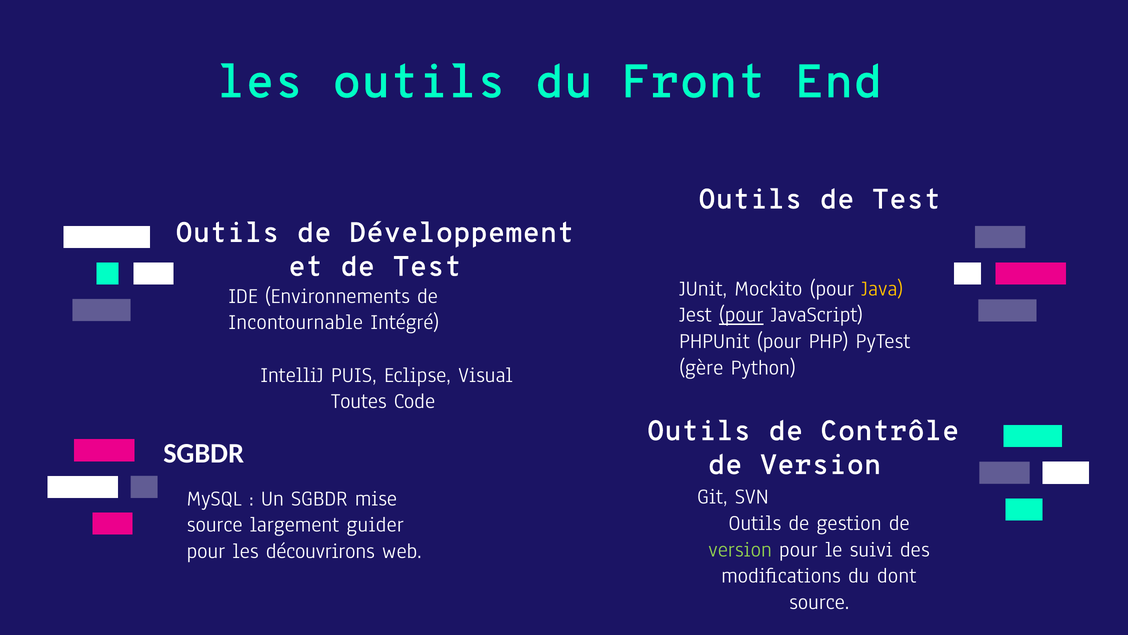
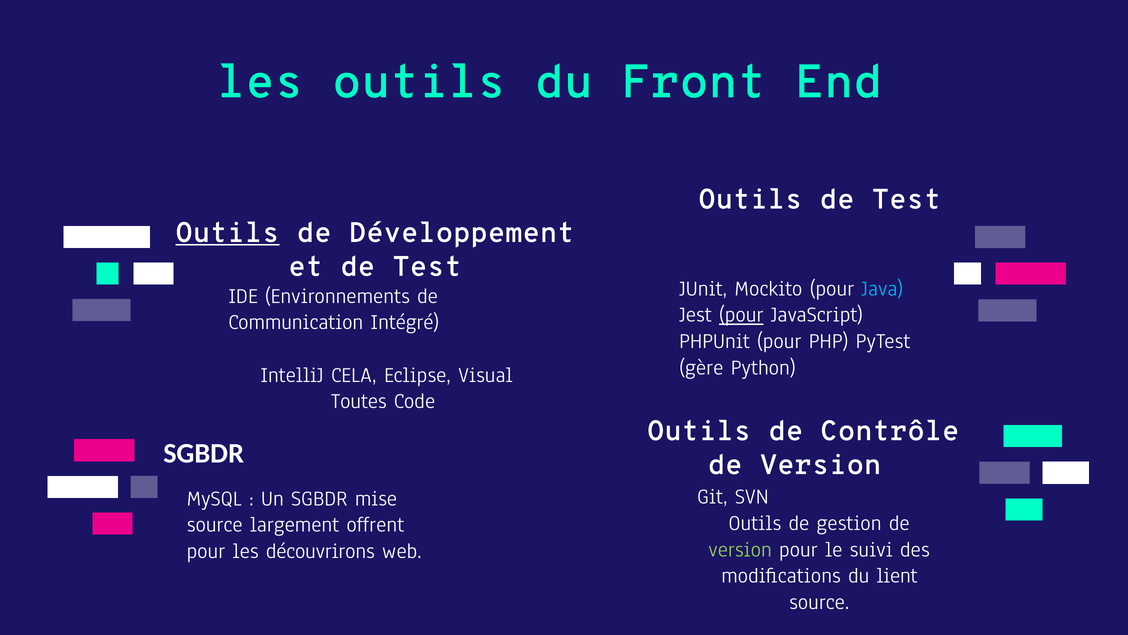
Outils at (227, 232) underline: none -> present
Java colour: yellow -> light blue
Incontournable: Incontournable -> Communication
PUIS: PUIS -> CELA
guider: guider -> offrent
dont: dont -> lient
